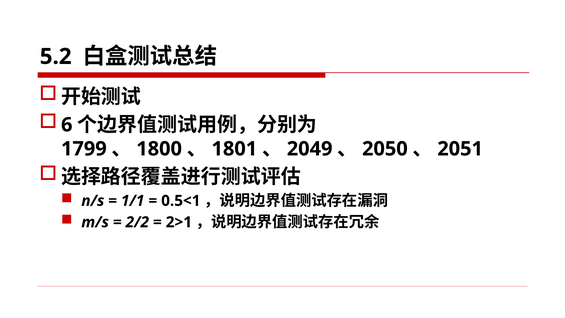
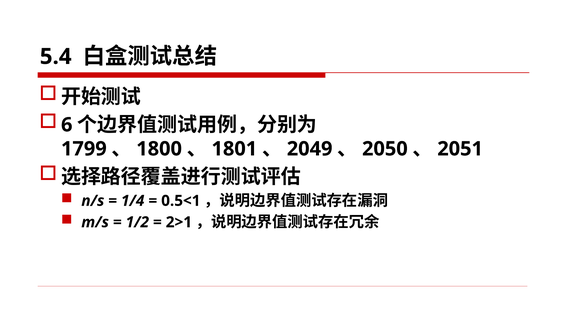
5.2: 5.2 -> 5.4
1/1: 1/1 -> 1/4
2/2: 2/2 -> 1/2
